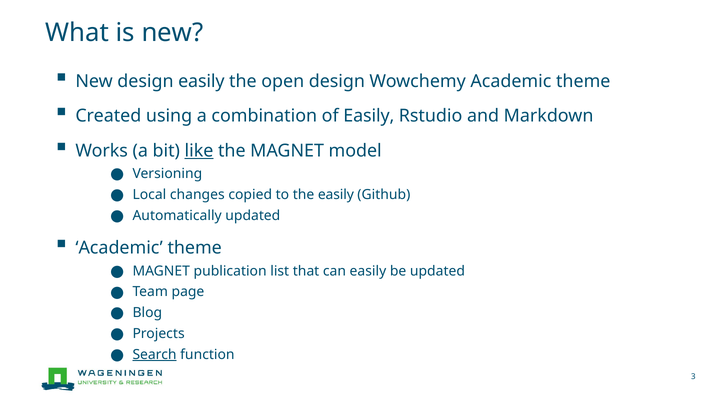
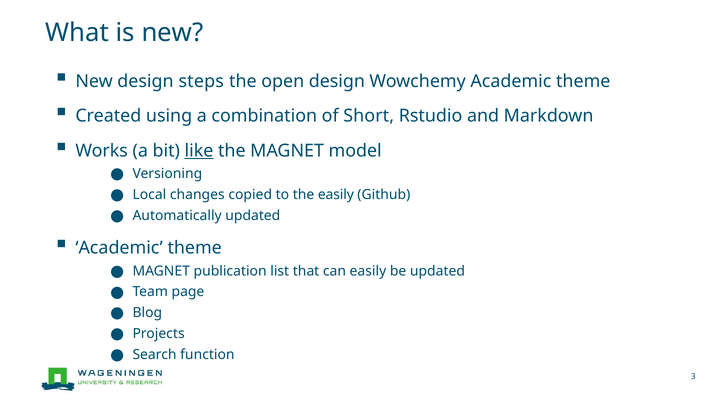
design easily: easily -> steps
of Easily: Easily -> Short
Search underline: present -> none
